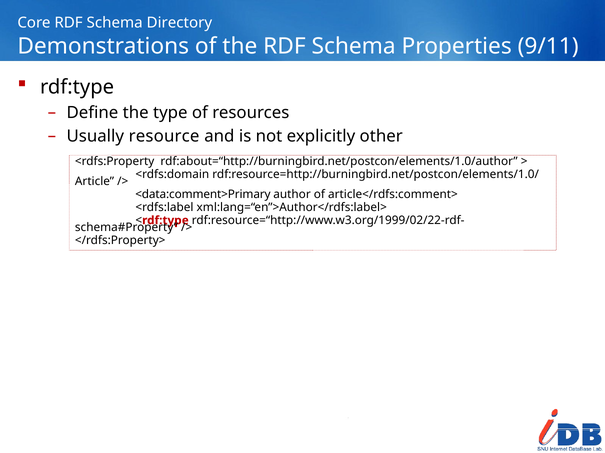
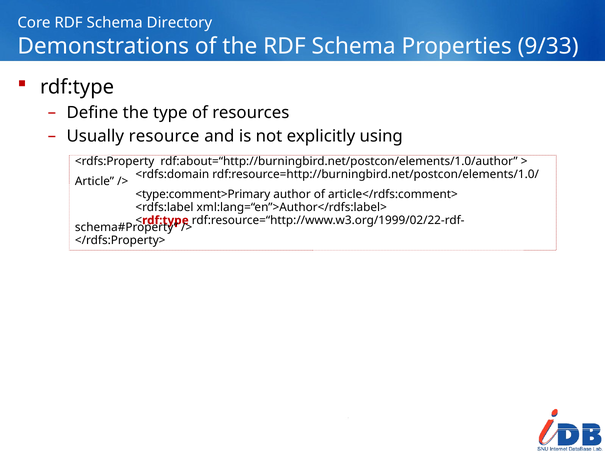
9/11: 9/11 -> 9/33
other: other -> using
<data:comment>Primary: <data:comment>Primary -> <type:comment>Primary
